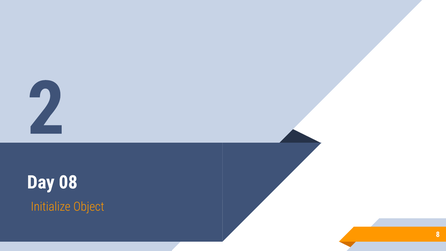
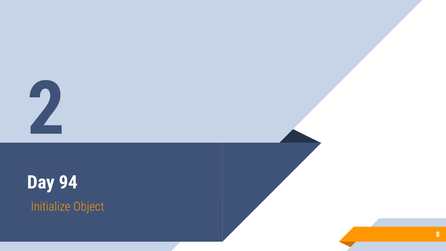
08: 08 -> 94
